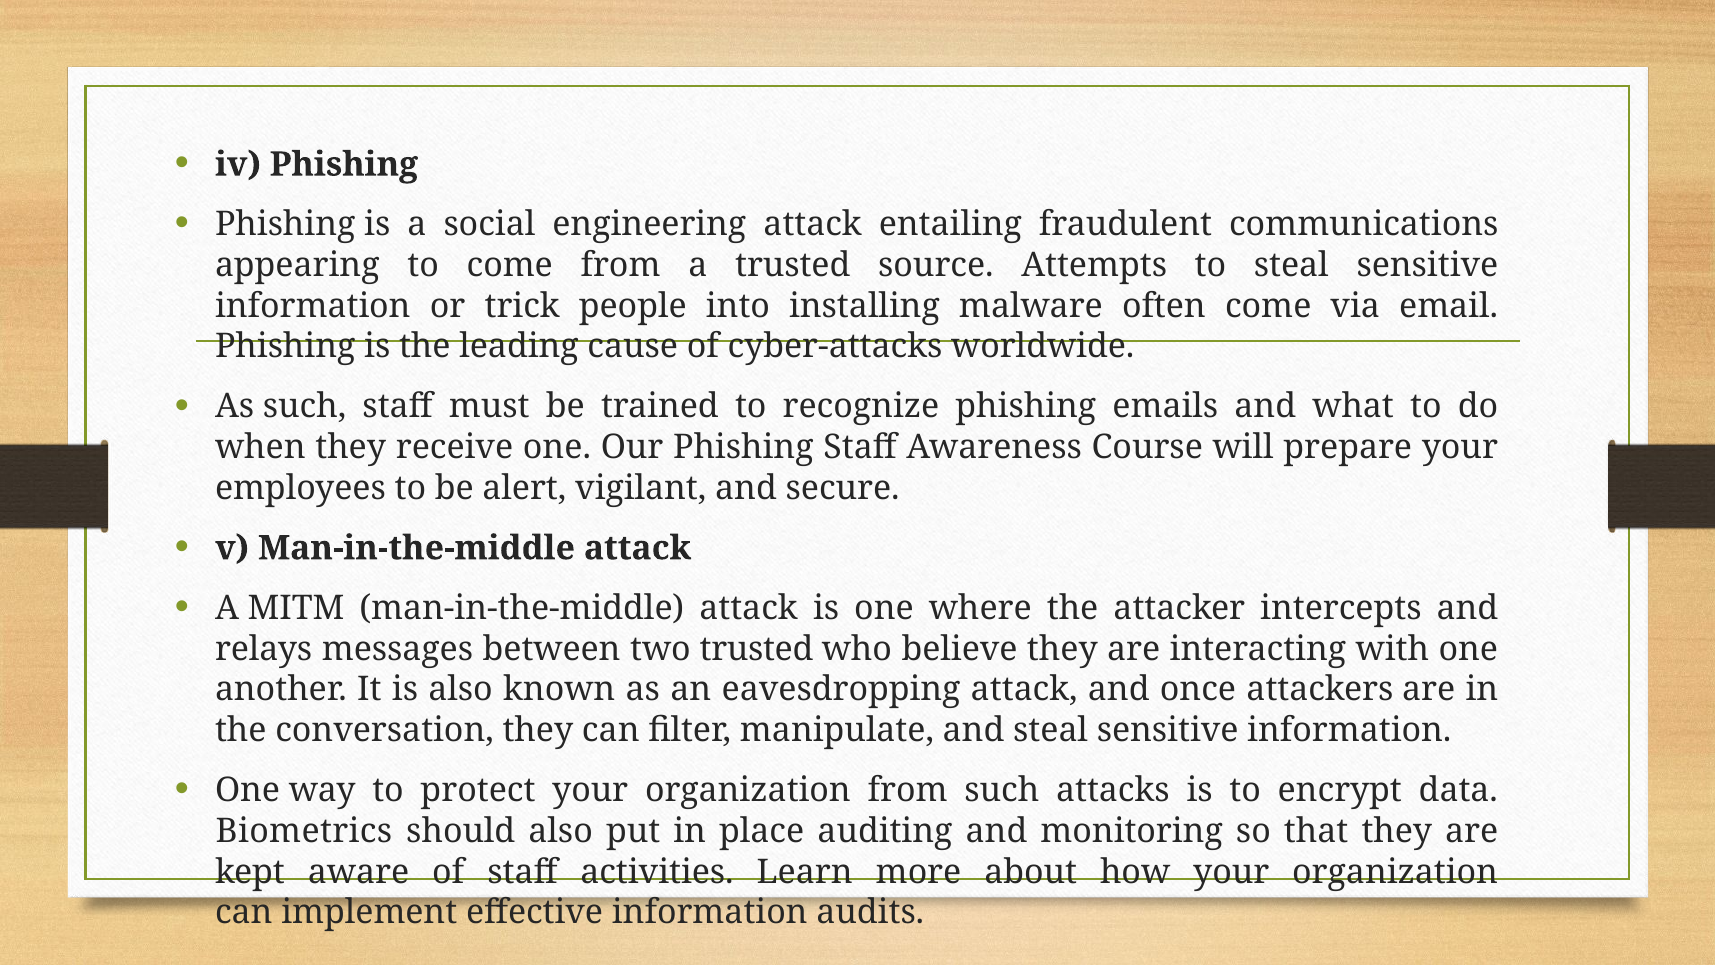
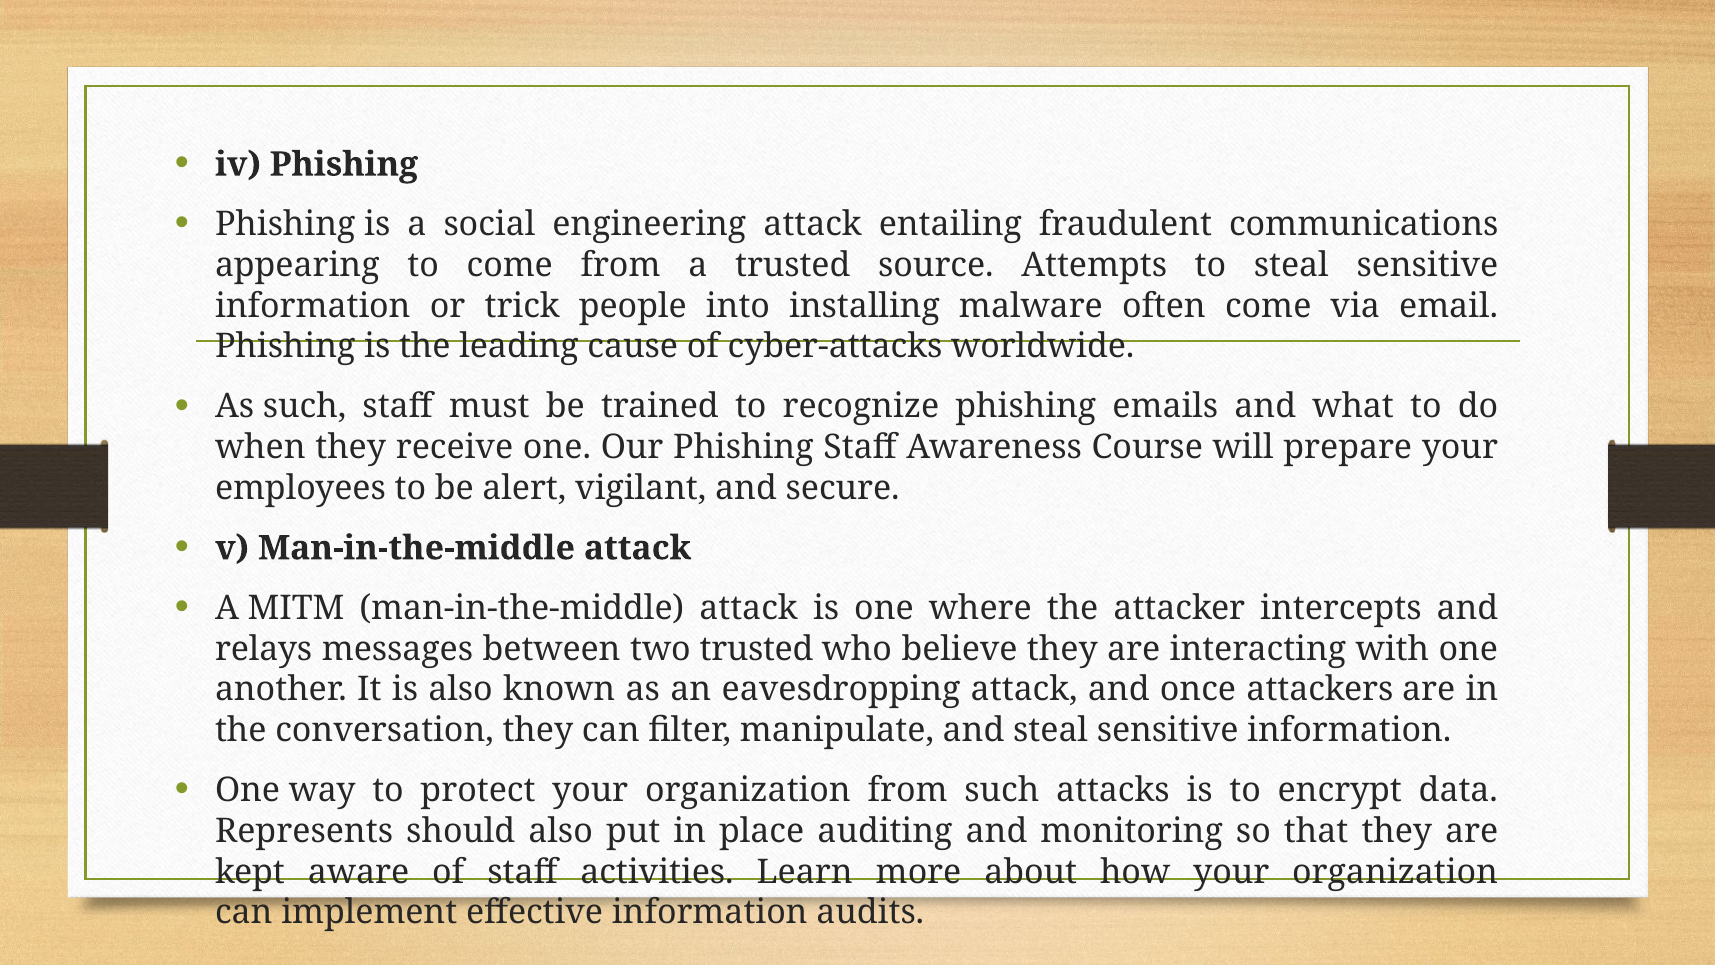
Biometrics: Biometrics -> Represents
